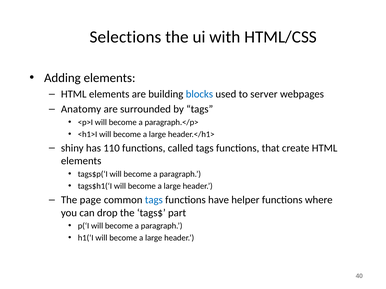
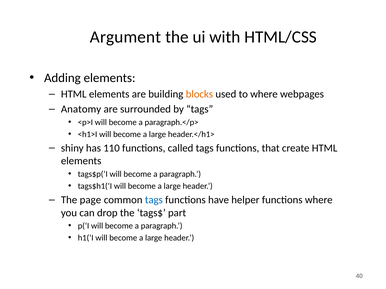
Selections: Selections -> Argument
blocks colour: blue -> orange
to server: server -> where
